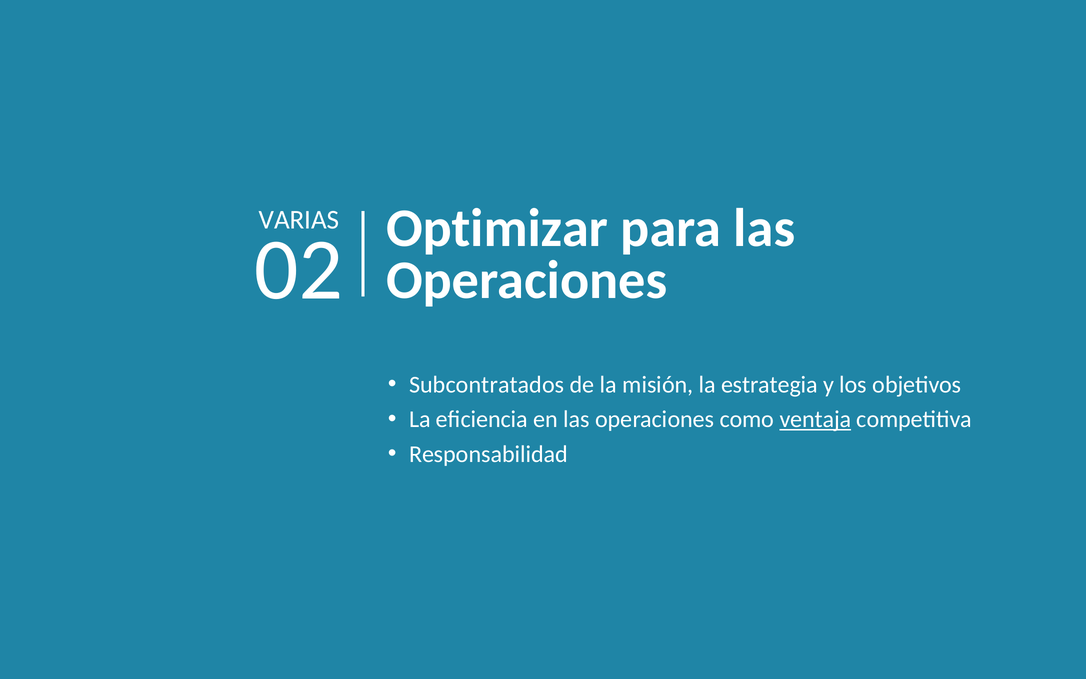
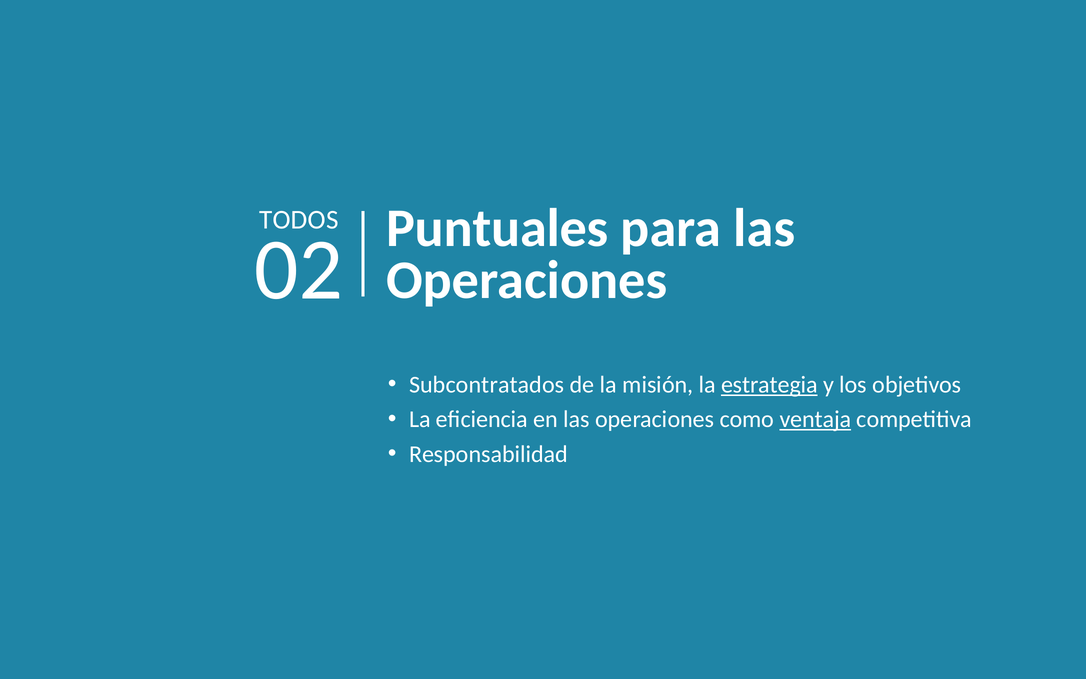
Optimizar: Optimizar -> Puntuales
VARIAS at (299, 220): VARIAS -> TODOS
estrategia underline: none -> present
